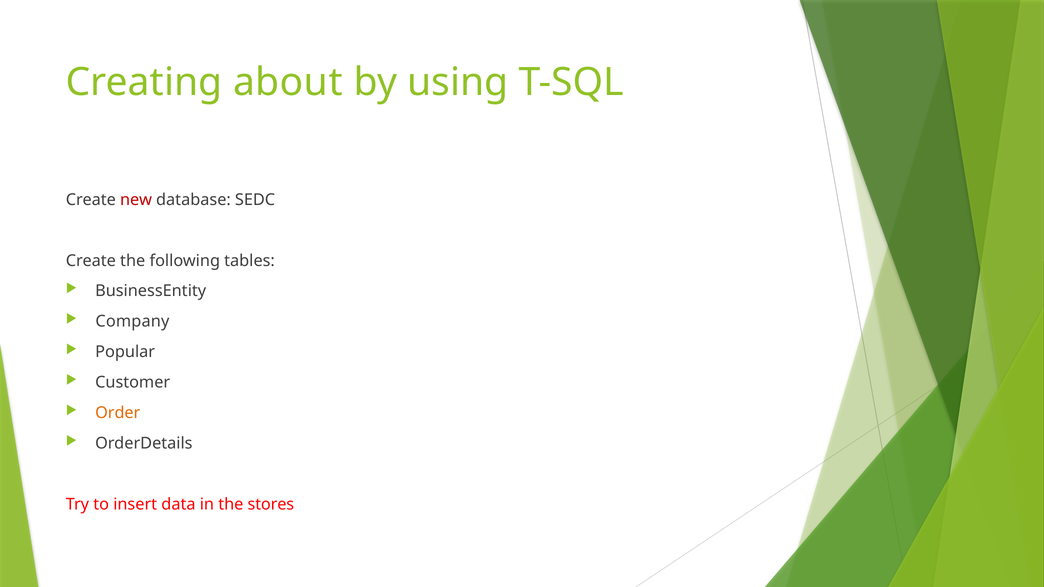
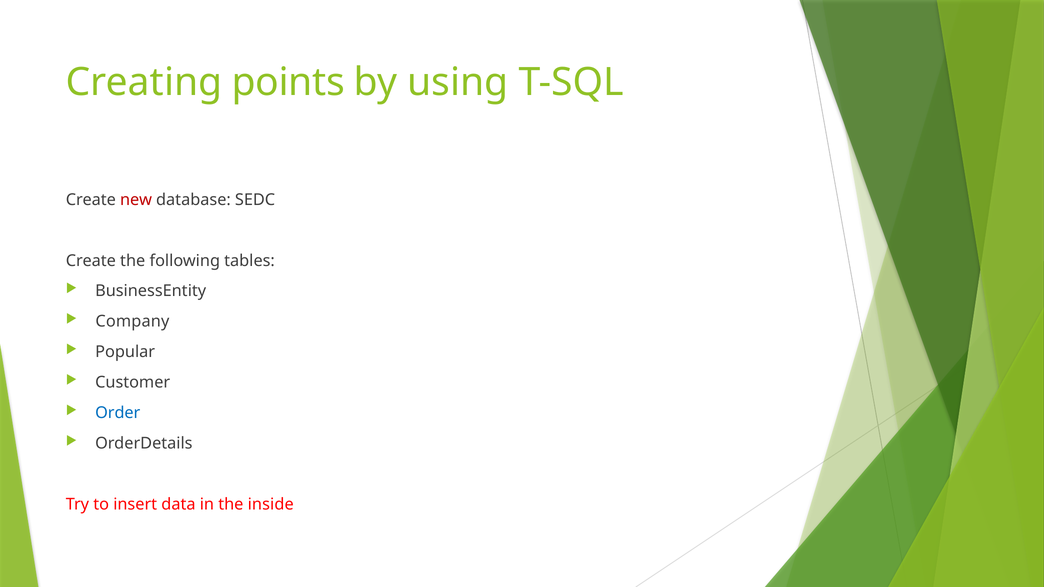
about: about -> points
Order colour: orange -> blue
stores: stores -> inside
